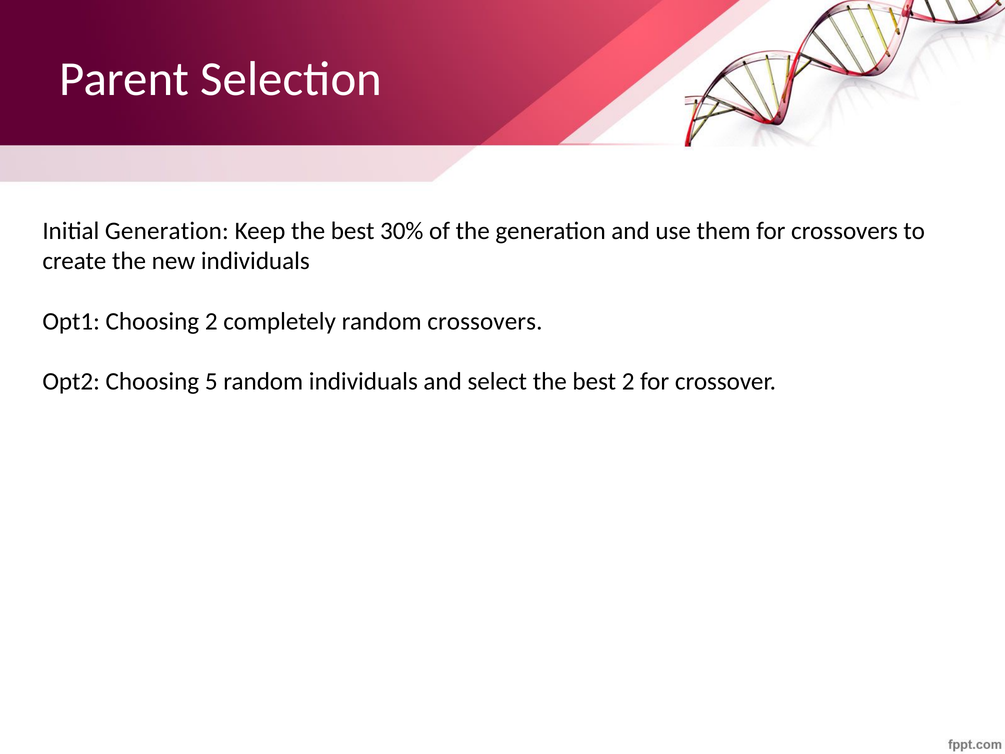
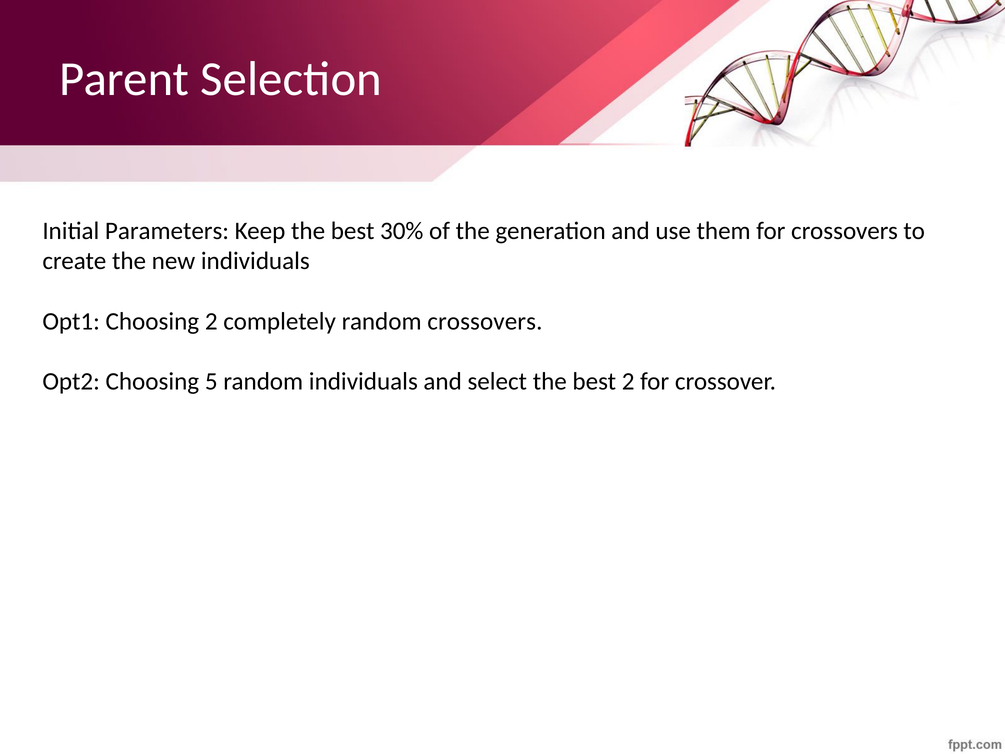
Initial Generation: Generation -> Parameters
